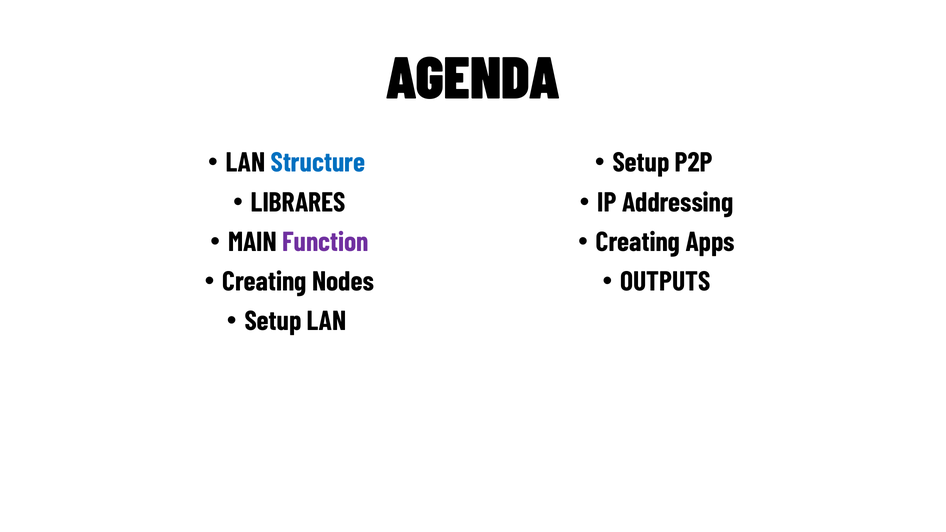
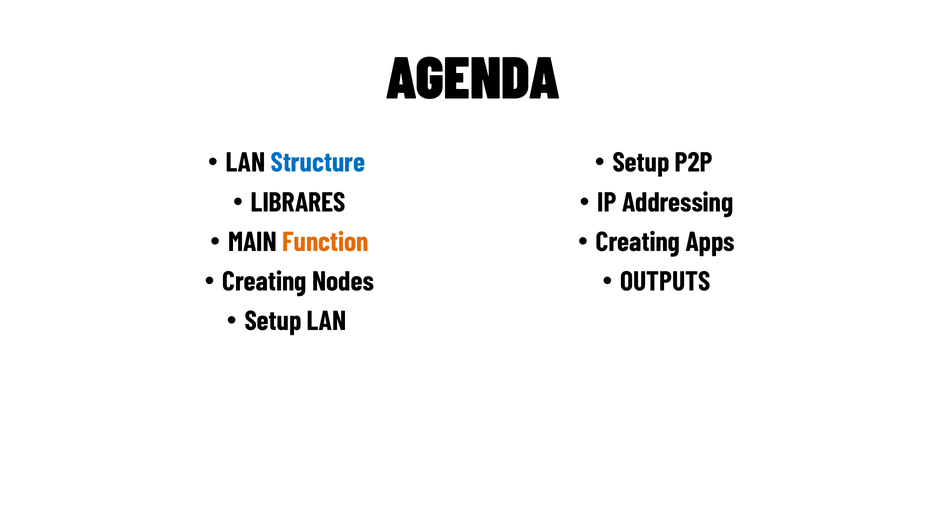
Function colour: purple -> orange
